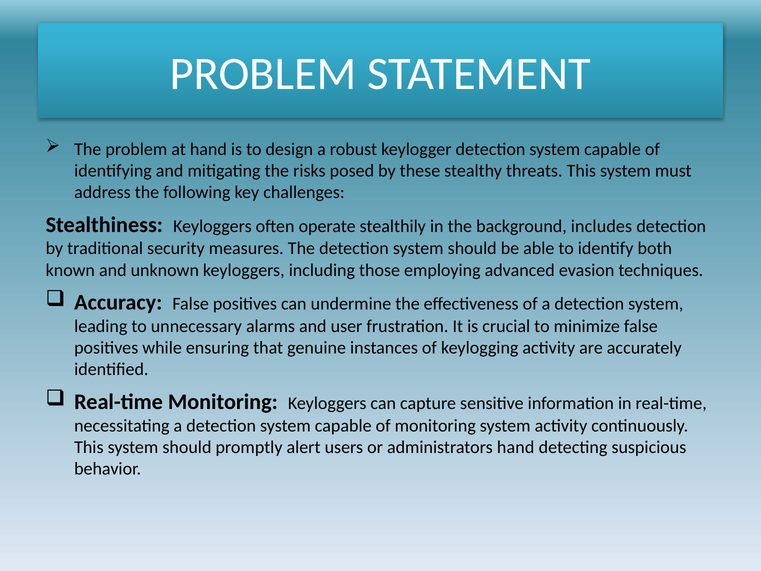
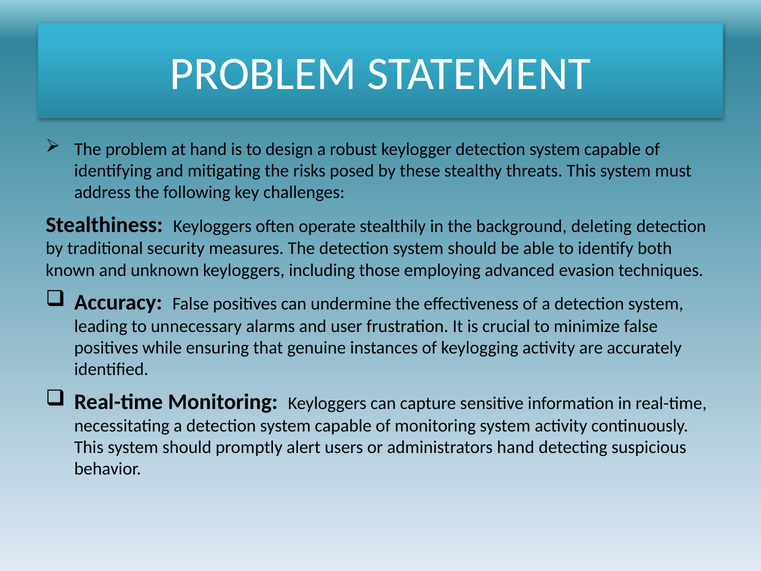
includes: includes -> deleting
